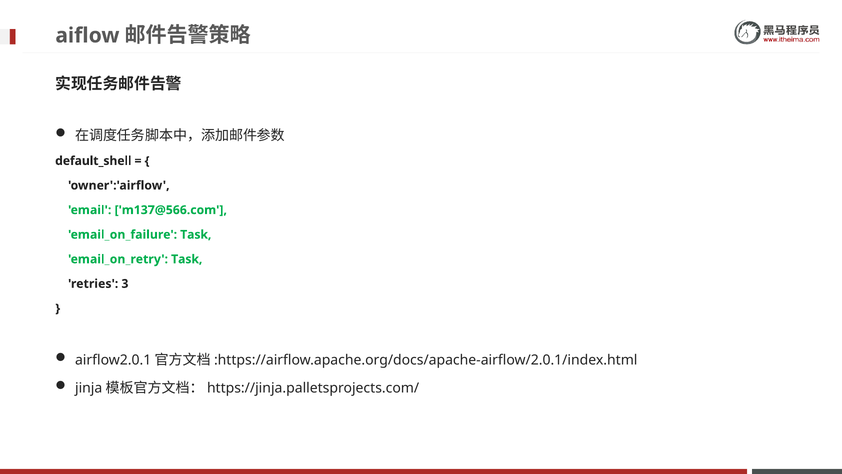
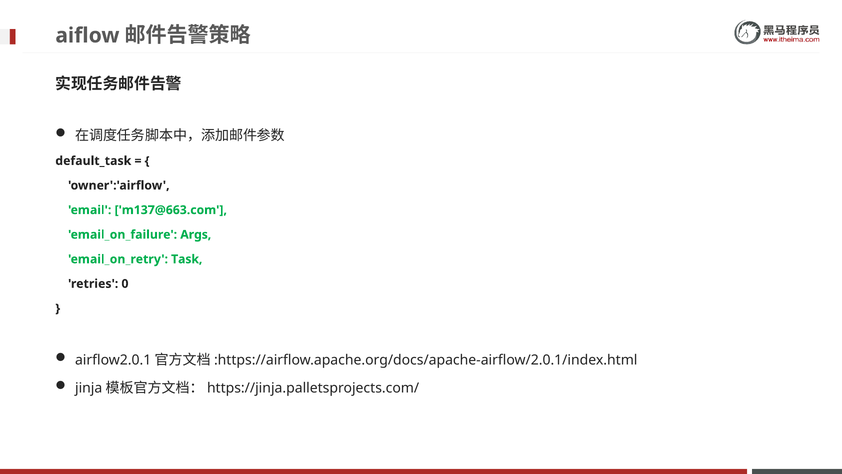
default_shell: default_shell -> default_task
m137@566.com: m137@566.com -> m137@663.com
email_on_failure Task: Task -> Args
3: 3 -> 0
